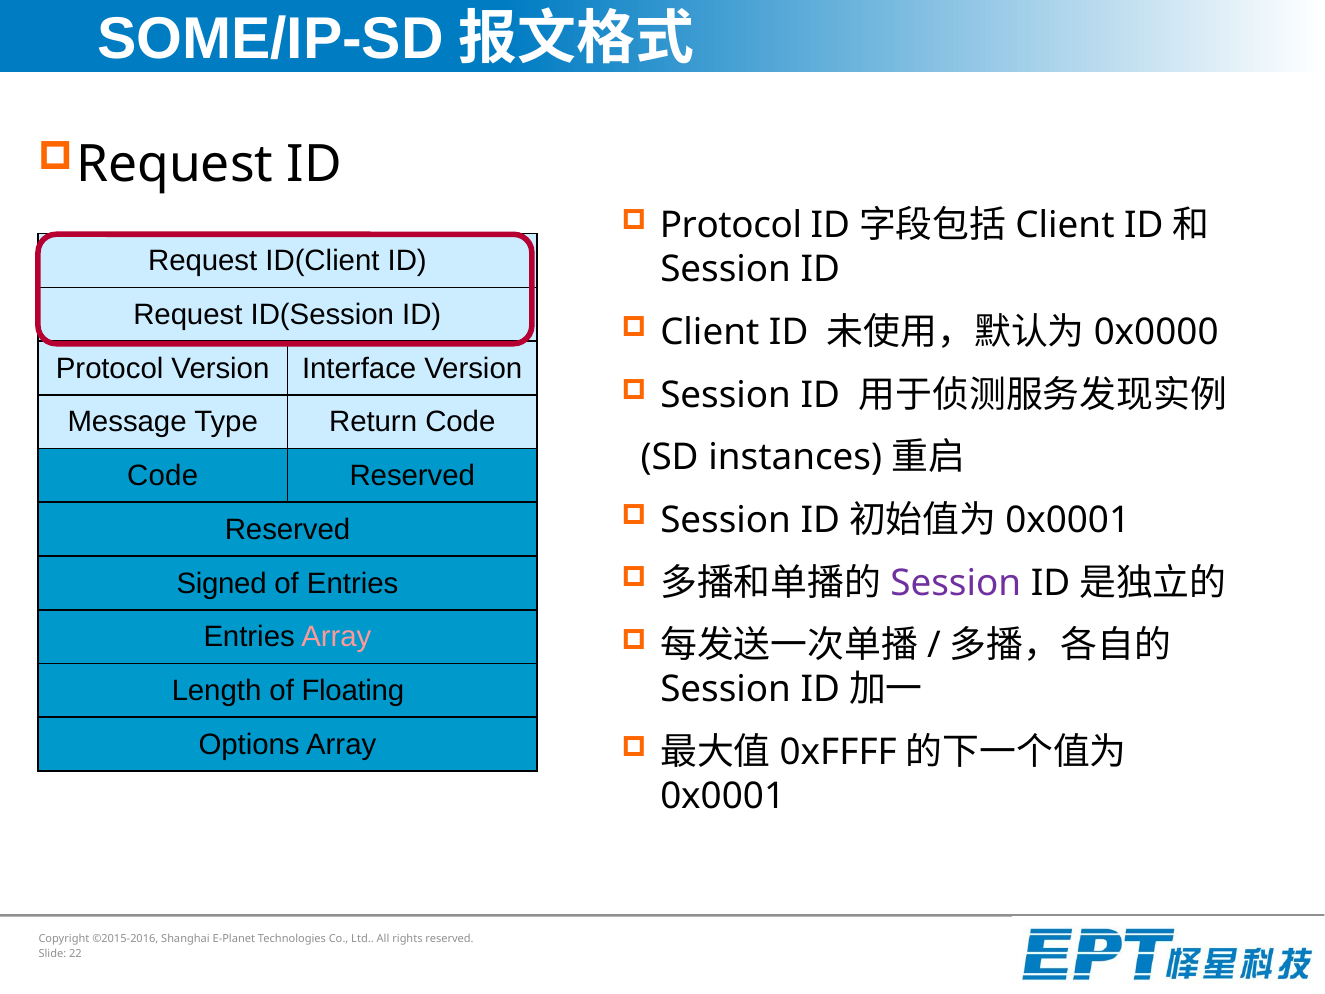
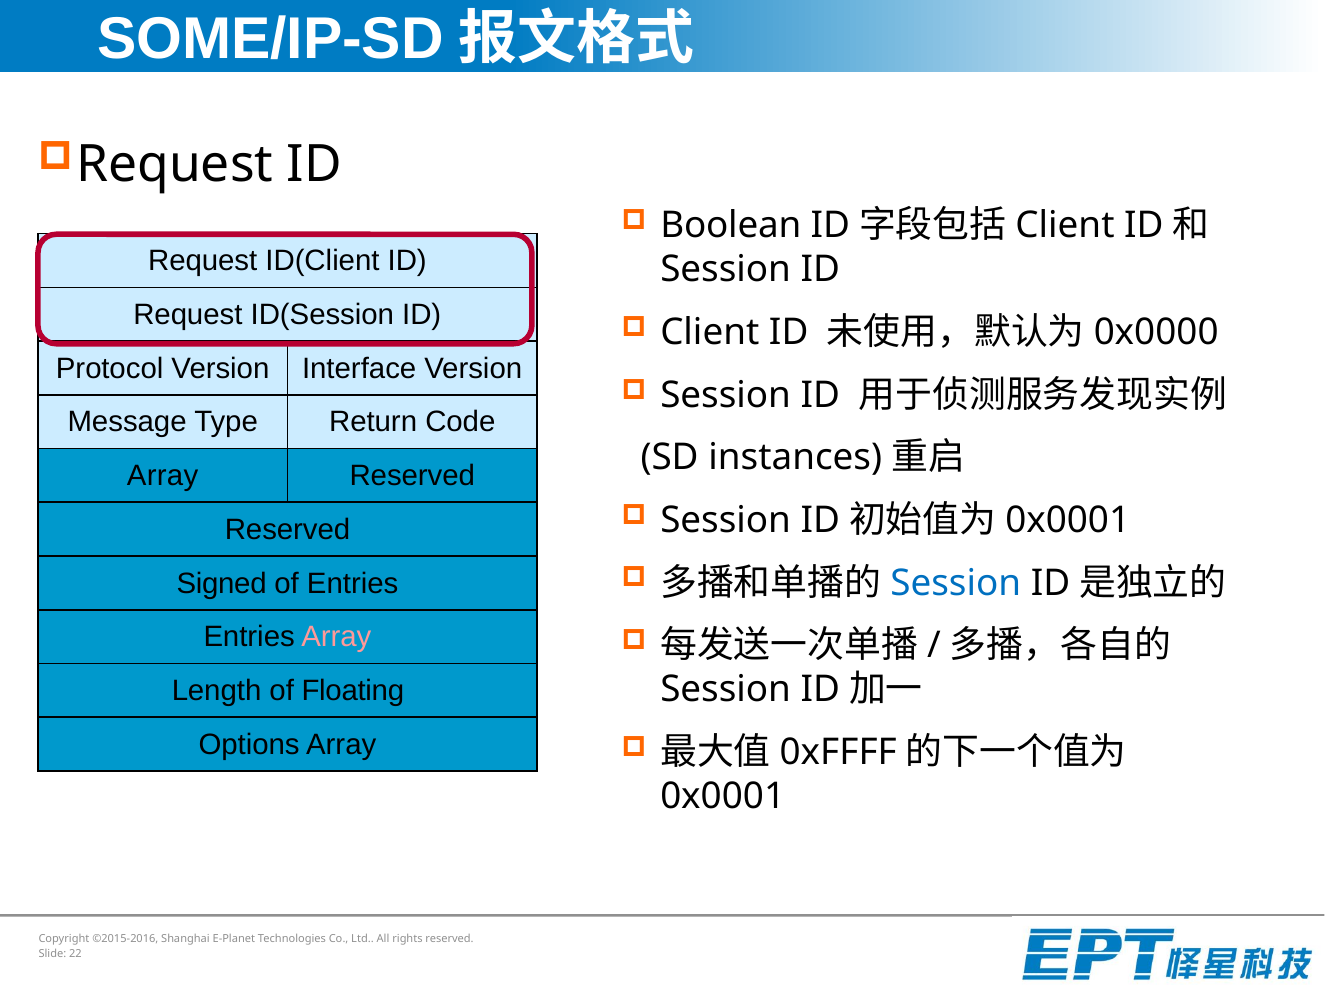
Protocol at (731, 226): Protocol -> Boolean
Code at (163, 476): Code -> Array
Session at (956, 583) colour: purple -> blue
